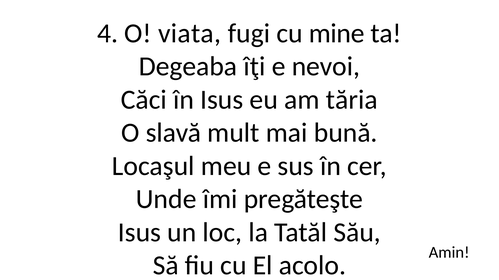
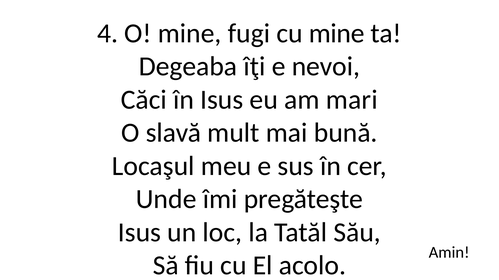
O viata: viata -> mine
tăria: tăria -> mari
